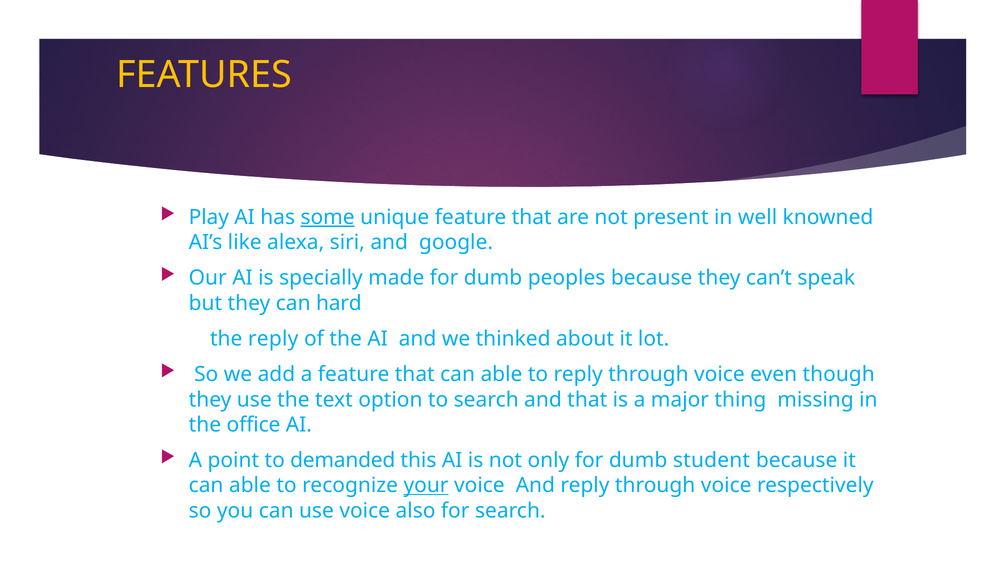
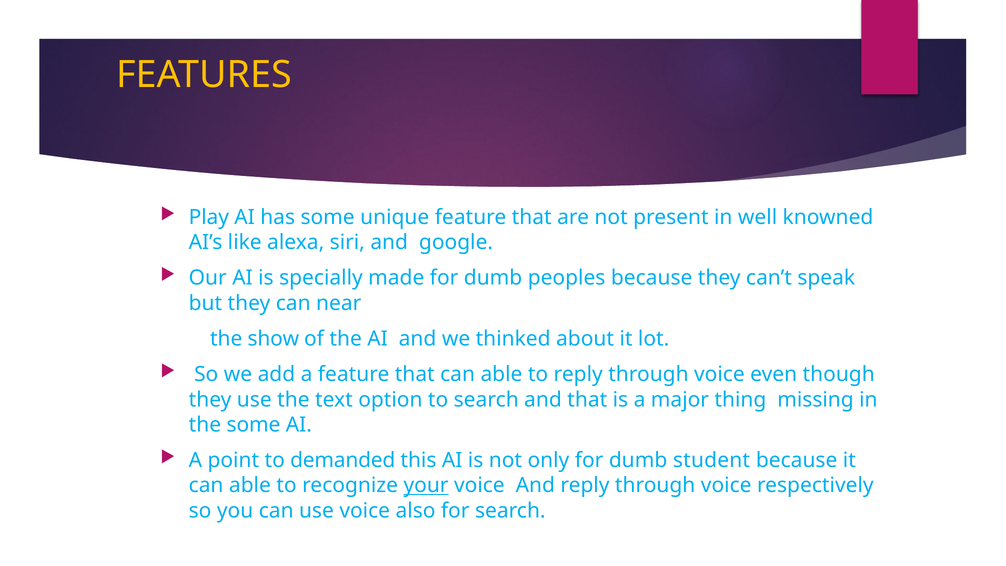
some at (328, 217) underline: present -> none
hard: hard -> near
the reply: reply -> show
the office: office -> some
